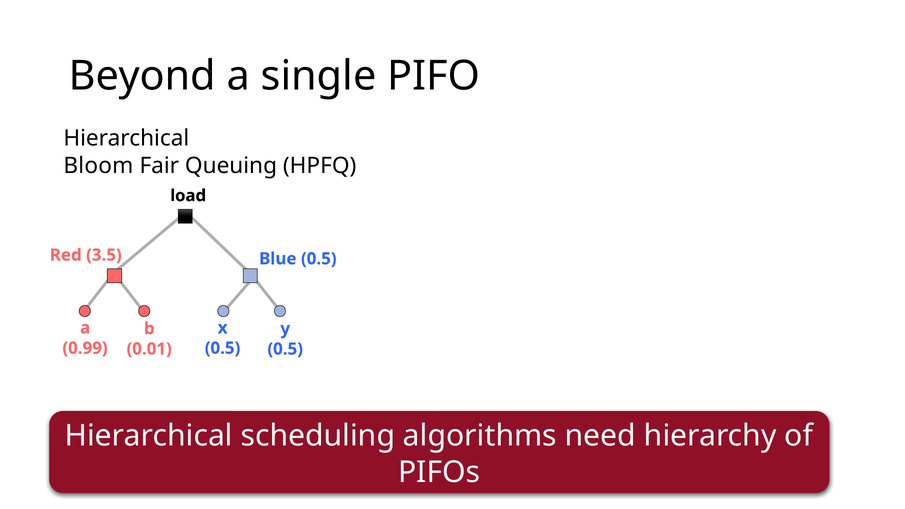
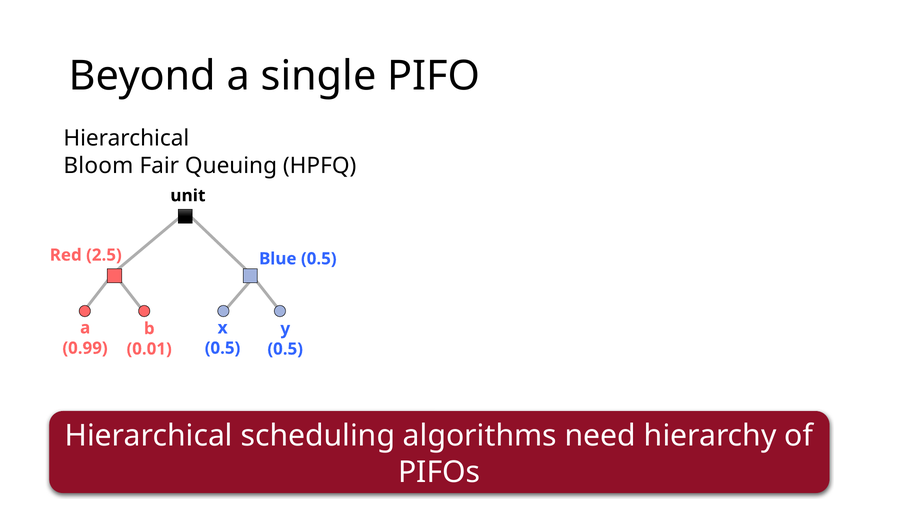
load: load -> unit
3.5: 3.5 -> 2.5
